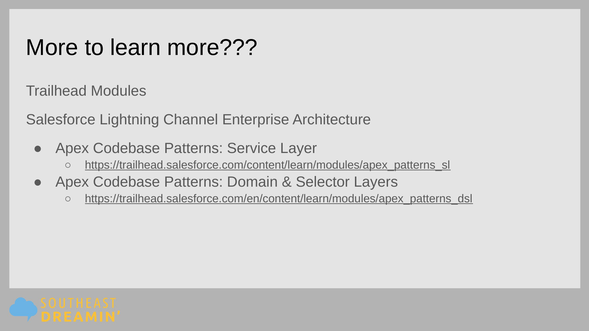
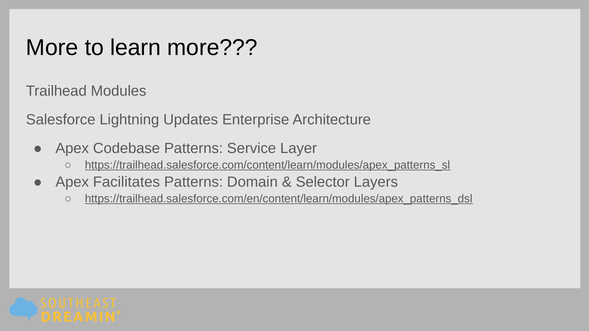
Channel: Channel -> Updates
Codebase at (126, 182): Codebase -> Facilitates
